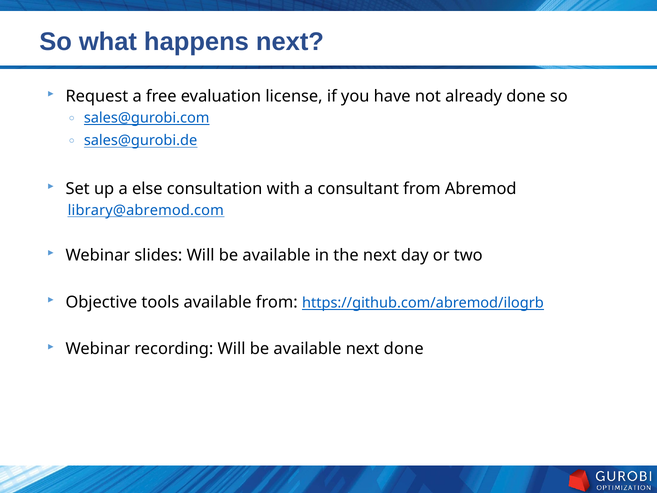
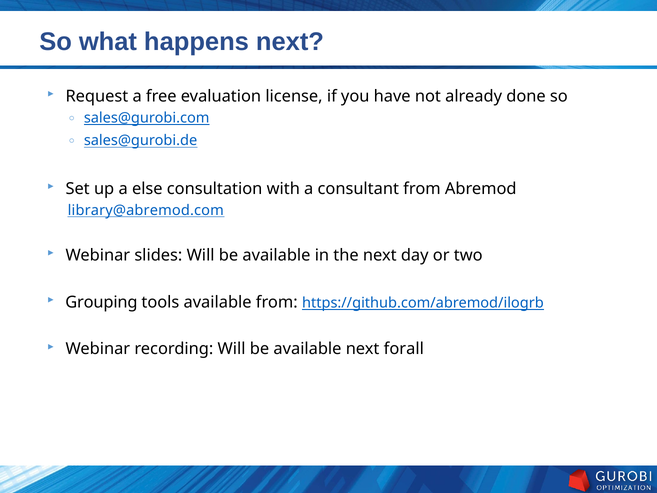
Objective: Objective -> Grouping
next done: done -> forall
